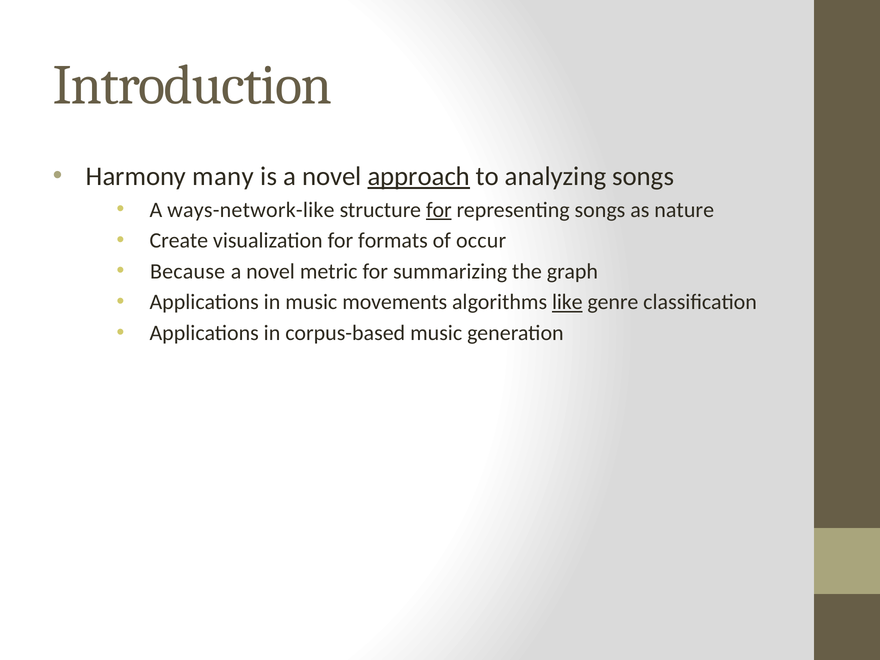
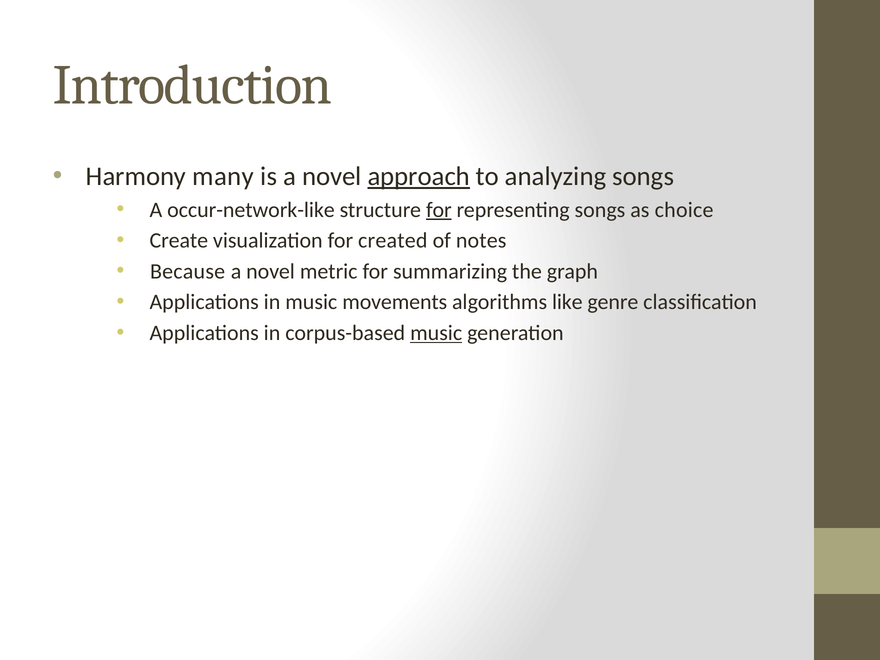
ways-network-like: ways-network-like -> occur-network-like
nature: nature -> choice
formats: formats -> created
occur: occur -> notes
like underline: present -> none
music at (436, 333) underline: none -> present
